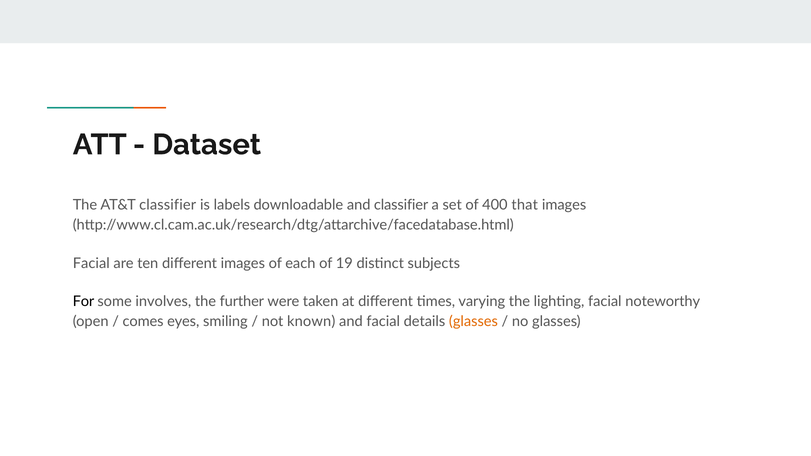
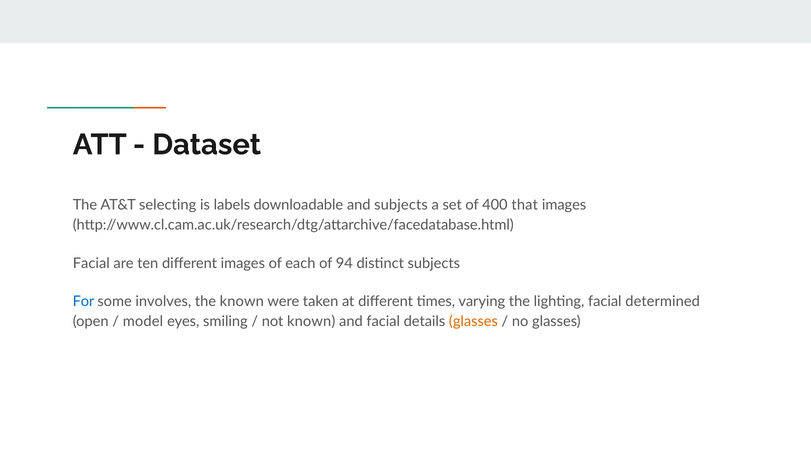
AT&T classifier: classifier -> selecting
and classifier: classifier -> subjects
19: 19 -> 94
For colour: black -> blue
the further: further -> known
noteworthy: noteworthy -> determined
comes: comes -> model
